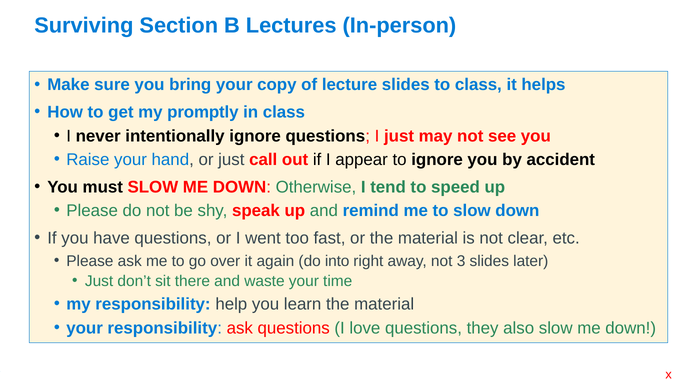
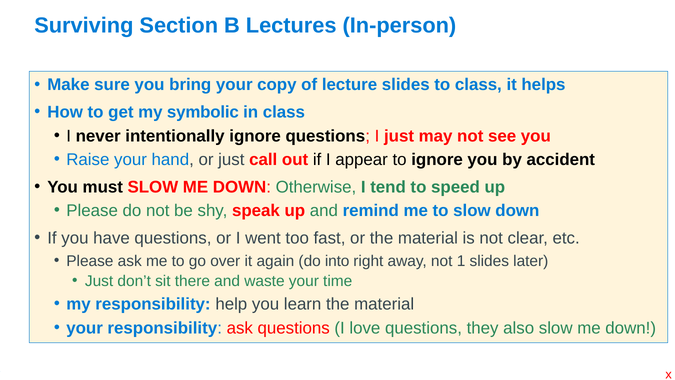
promptly: promptly -> symbolic
3: 3 -> 1
